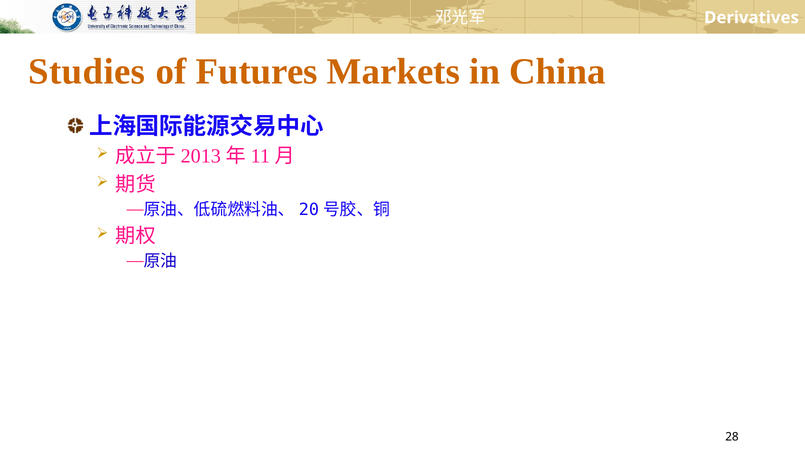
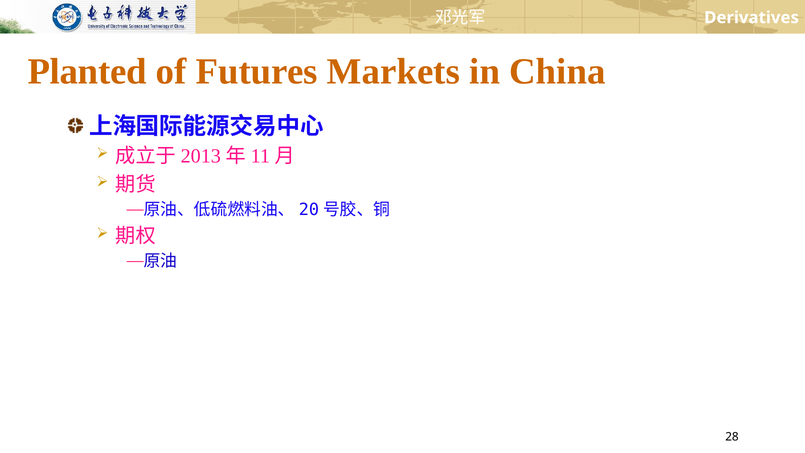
Studies: Studies -> Planted
